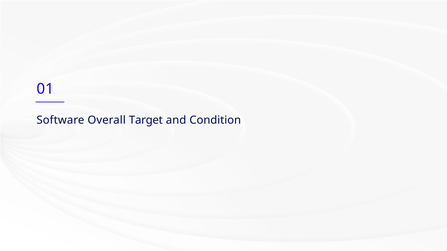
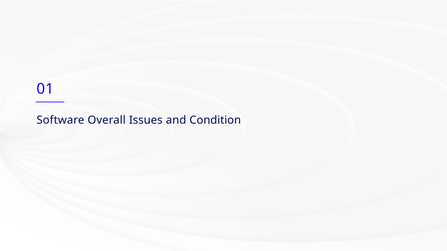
Target: Target -> Issues
